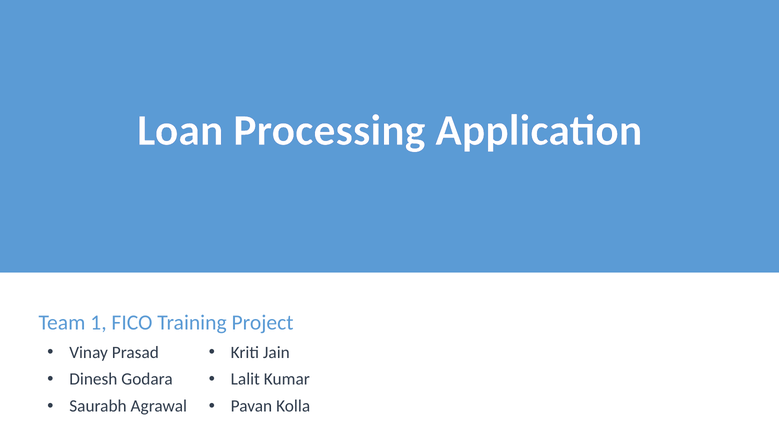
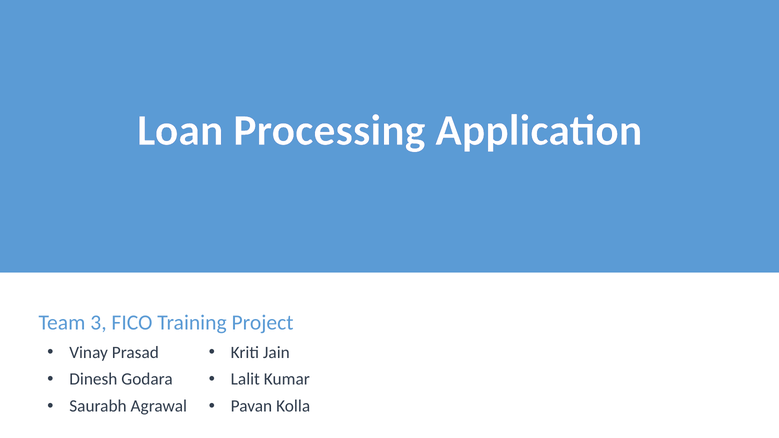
1: 1 -> 3
